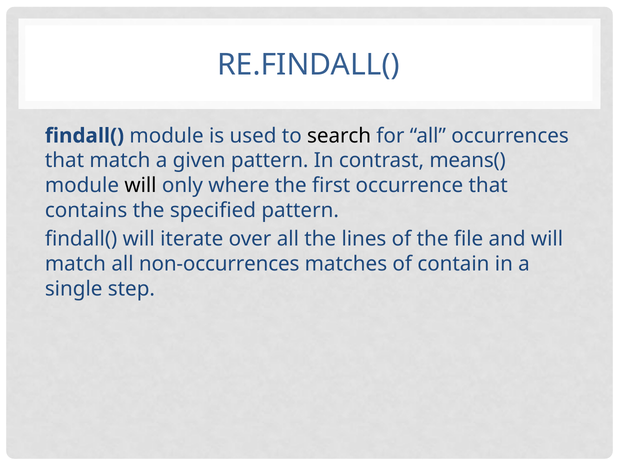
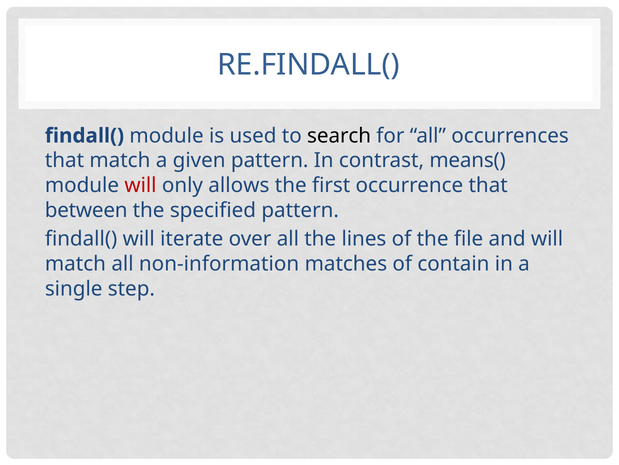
will at (140, 185) colour: black -> red
where: where -> allows
contains: contains -> between
non-occurrences: non-occurrences -> non-information
